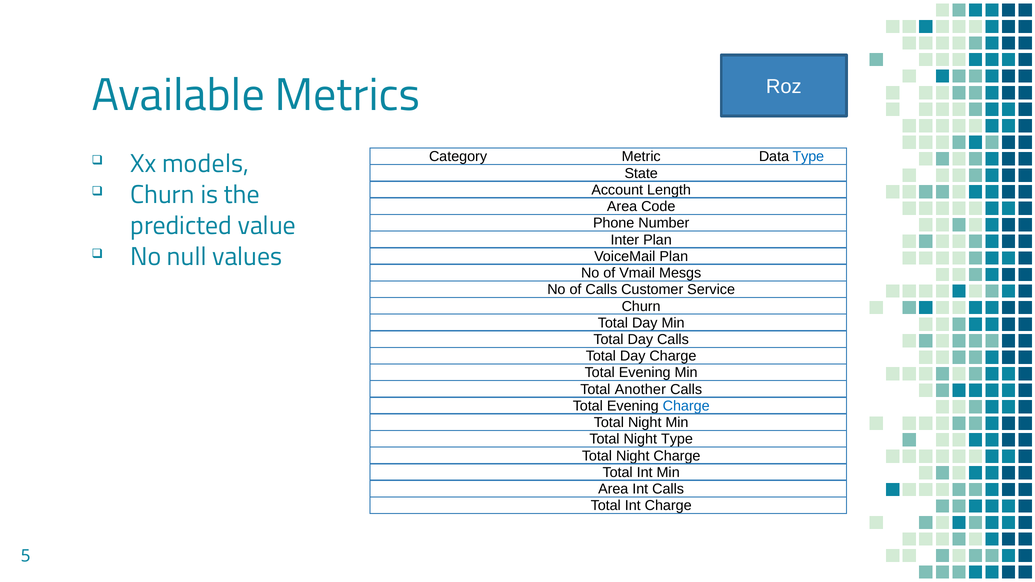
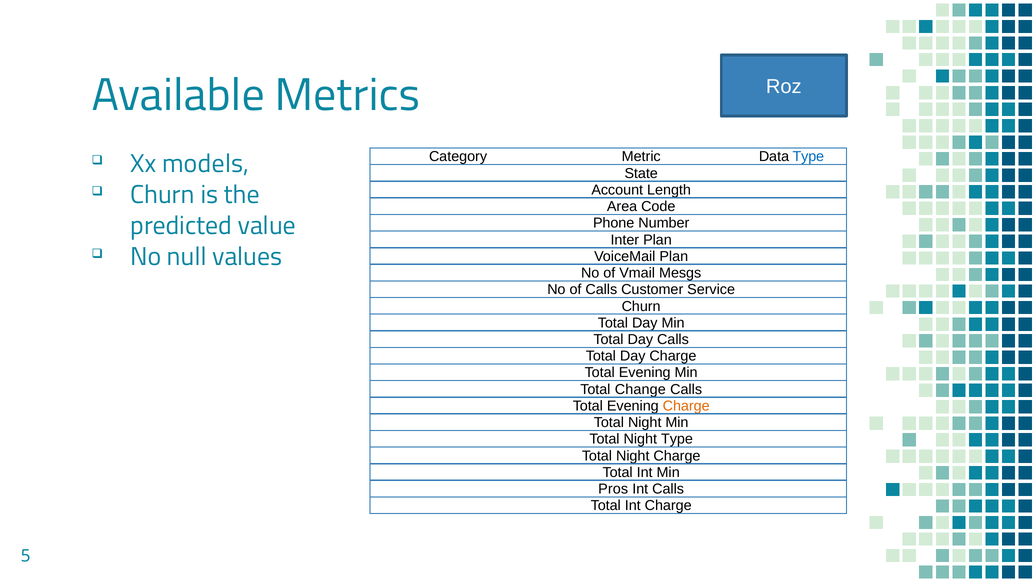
Another: Another -> Change
Charge at (686, 406) colour: blue -> orange
Area at (613, 489): Area -> Pros
